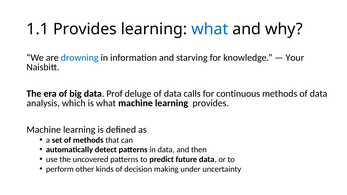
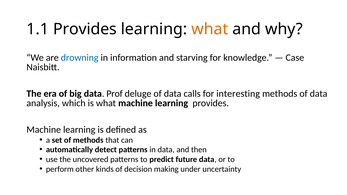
what at (210, 29) colour: blue -> orange
Your: Your -> Case
continuous: continuous -> interesting
